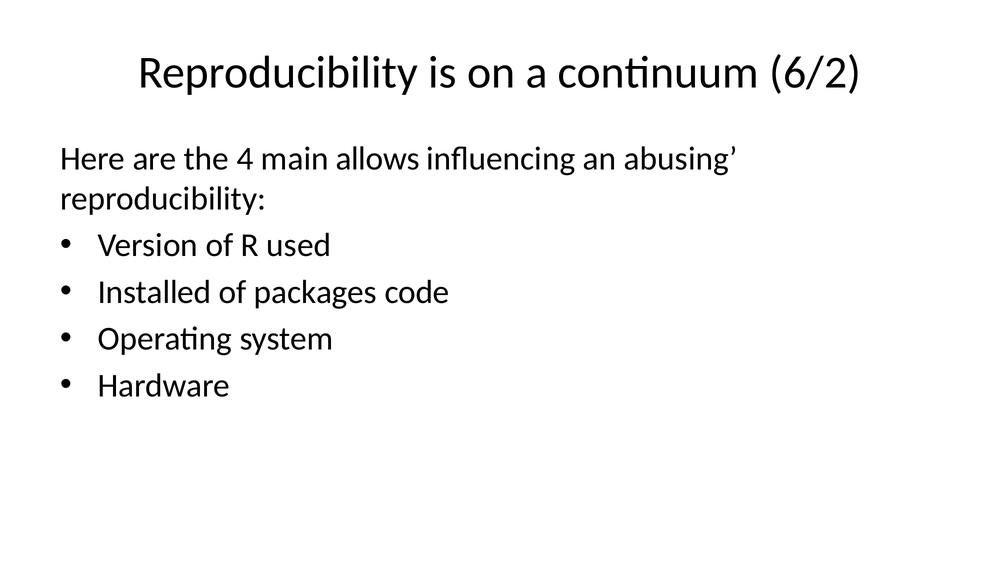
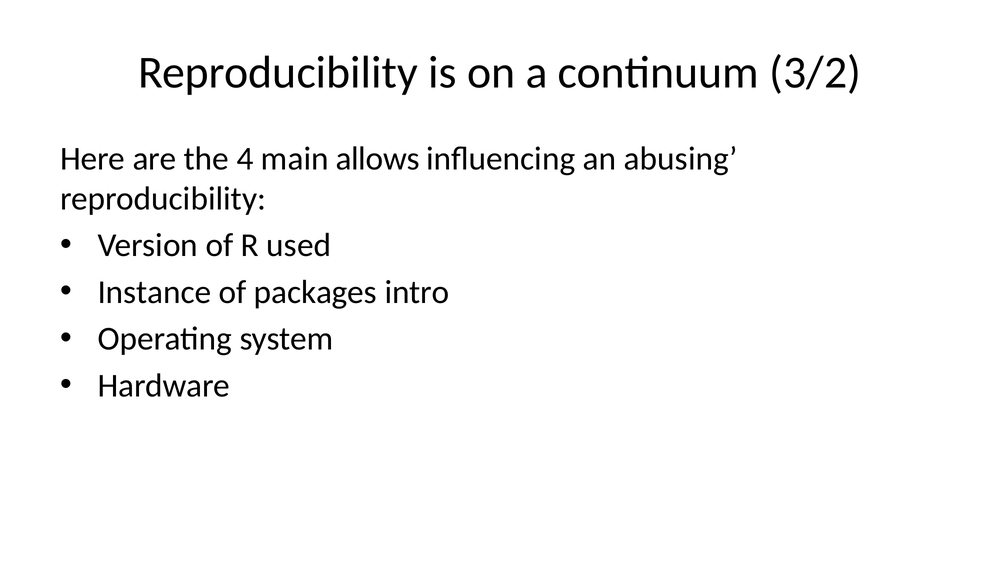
6/2: 6/2 -> 3/2
Installed: Installed -> Instance
code: code -> intro
